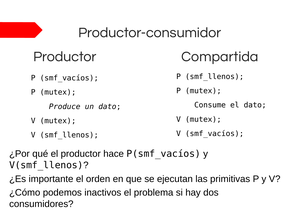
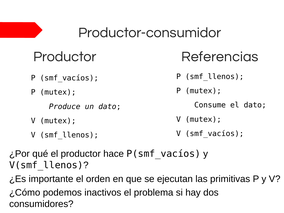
Compartida: Compartida -> Referencias
